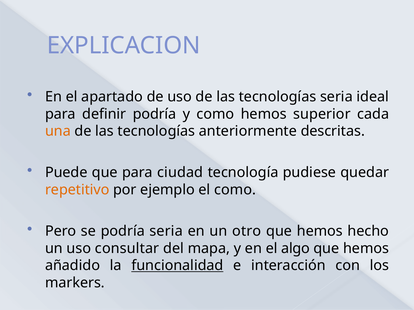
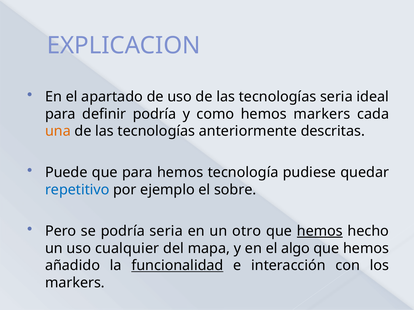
hemos superior: superior -> markers
para ciudad: ciudad -> hemos
repetitivo colour: orange -> blue
el como: como -> sobre
hemos at (320, 231) underline: none -> present
consultar: consultar -> cualquier
